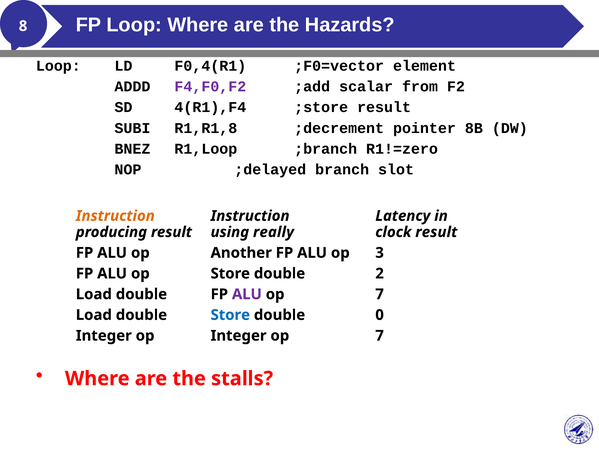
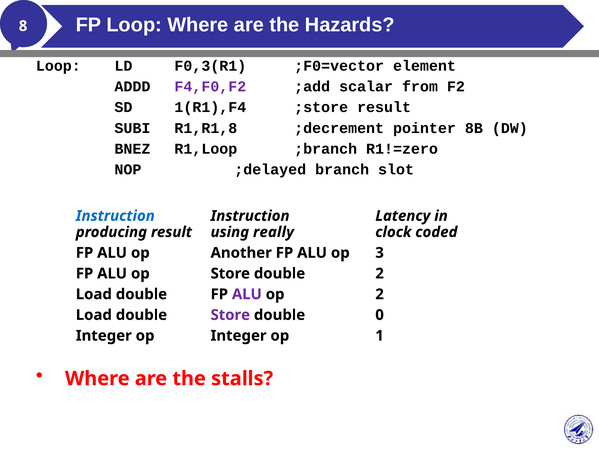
F0,4(R1: F0,4(R1 -> F0,3(R1
4(R1),F4: 4(R1),F4 -> 1(R1),F4
Instruction at (115, 216) colour: orange -> blue
clock result: result -> coded
7 at (380, 294): 7 -> 2
Store at (230, 314) colour: blue -> purple
Integer op 7: 7 -> 1
